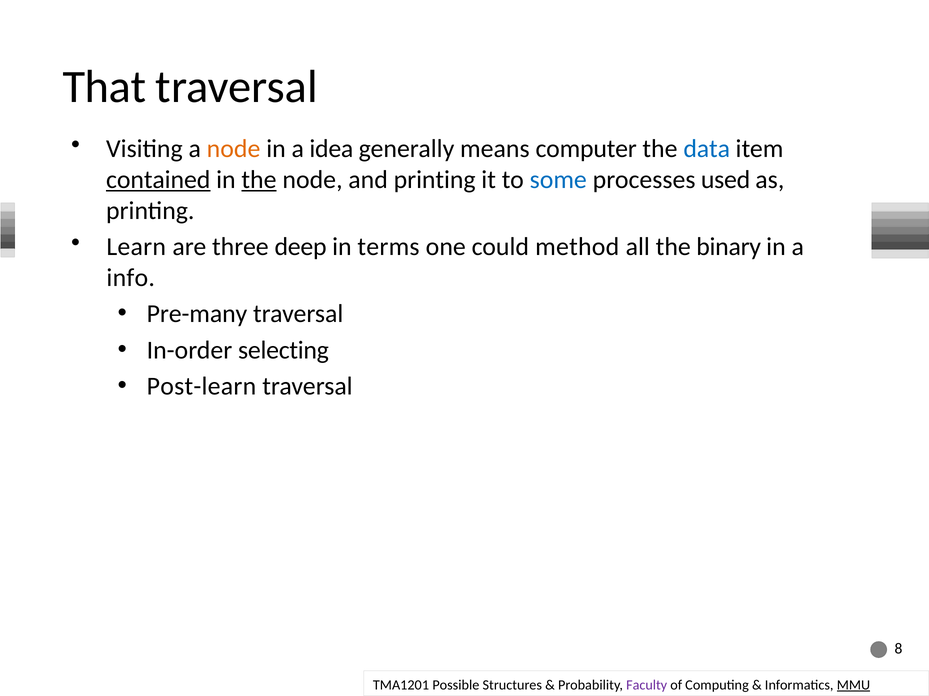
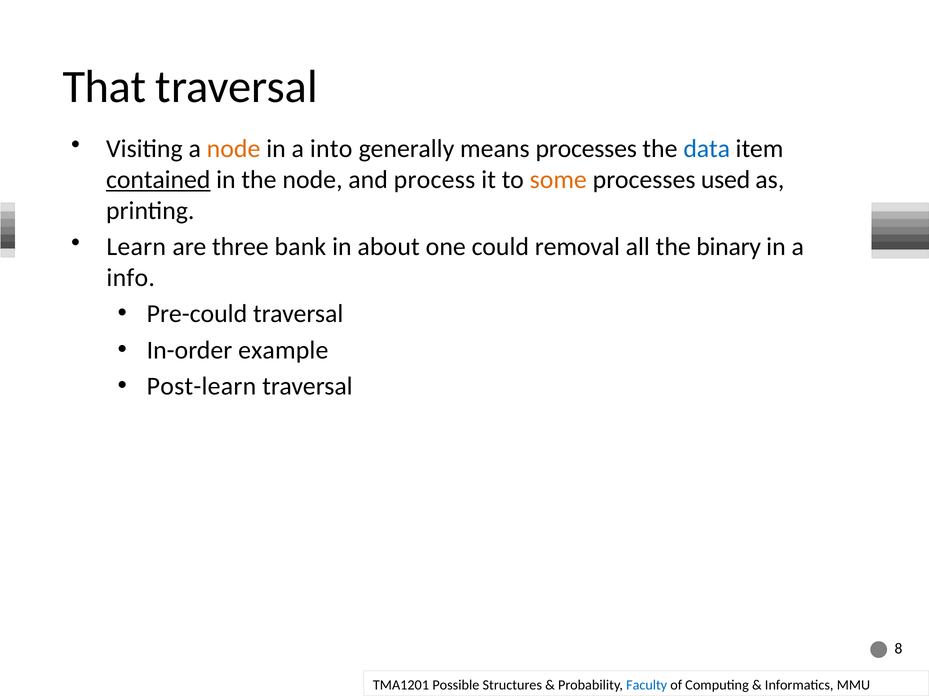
idea: idea -> into
means computer: computer -> processes
the at (259, 180) underline: present -> none
and printing: printing -> process
some colour: blue -> orange
deep: deep -> bank
terms: terms -> about
method: method -> removal
Pre-many: Pre-many -> Pre-could
selecting: selecting -> example
Faculty colour: purple -> blue
MMU underline: present -> none
